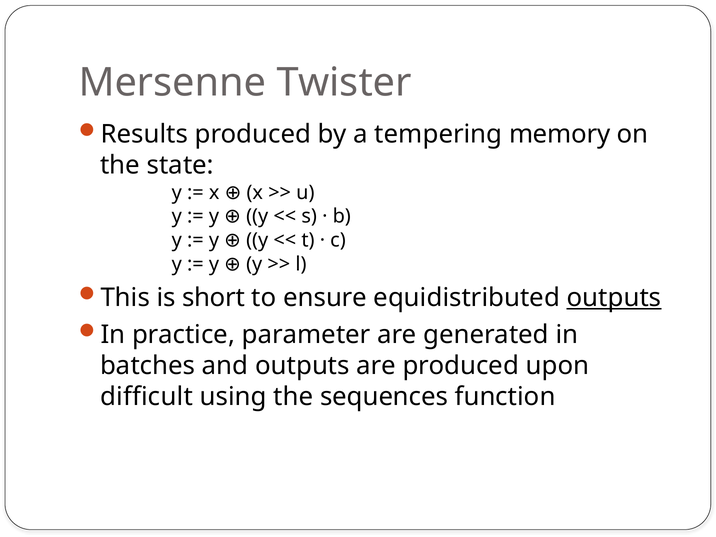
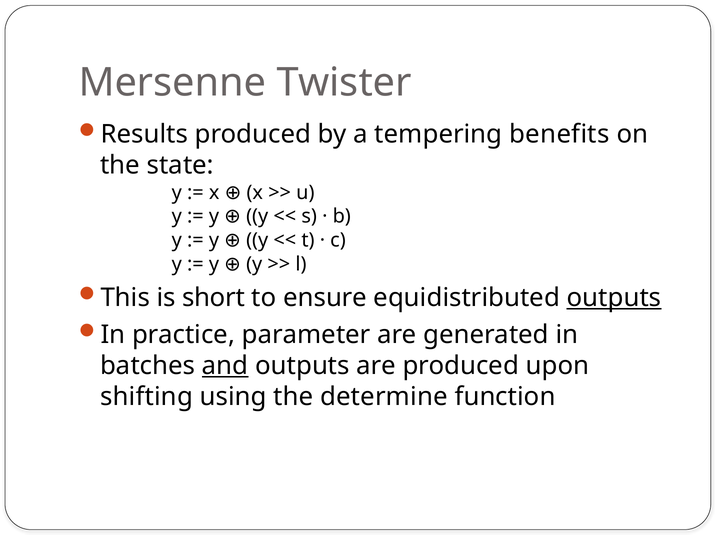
memory: memory -> benefits
and underline: none -> present
difficult: difficult -> shifting
sequences: sequences -> determine
